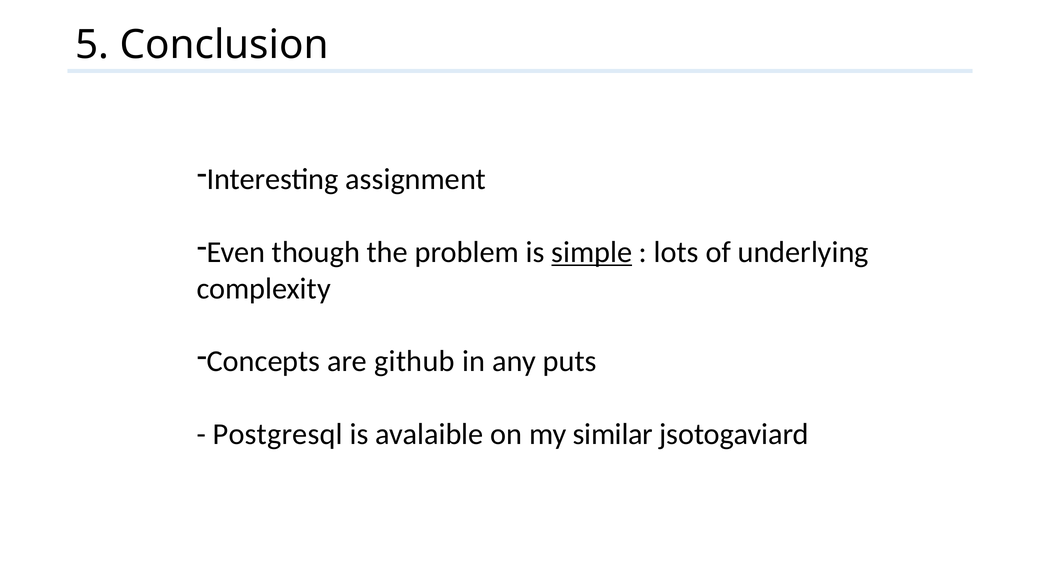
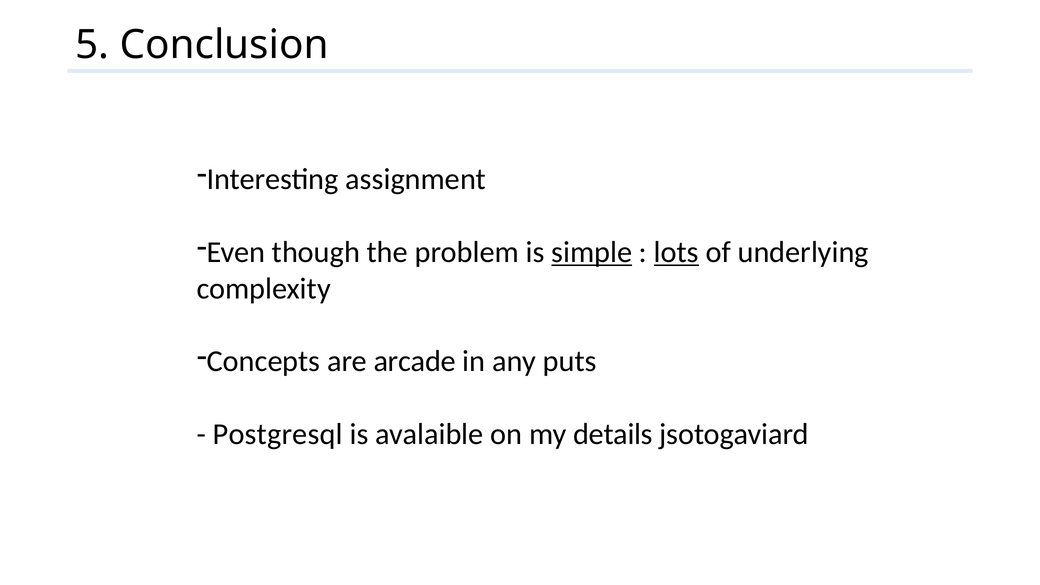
lots underline: none -> present
github: github -> arcade
similar: similar -> details
